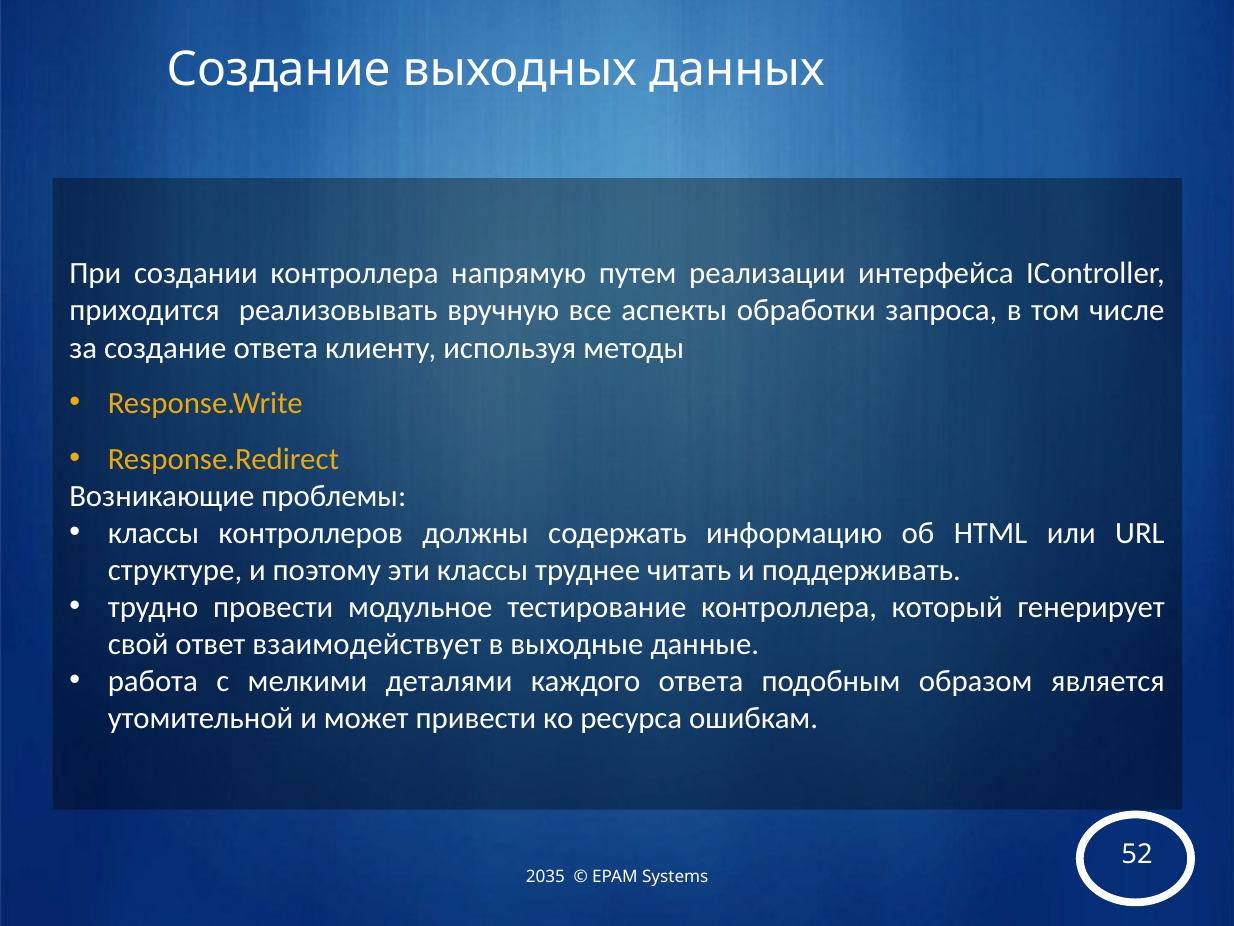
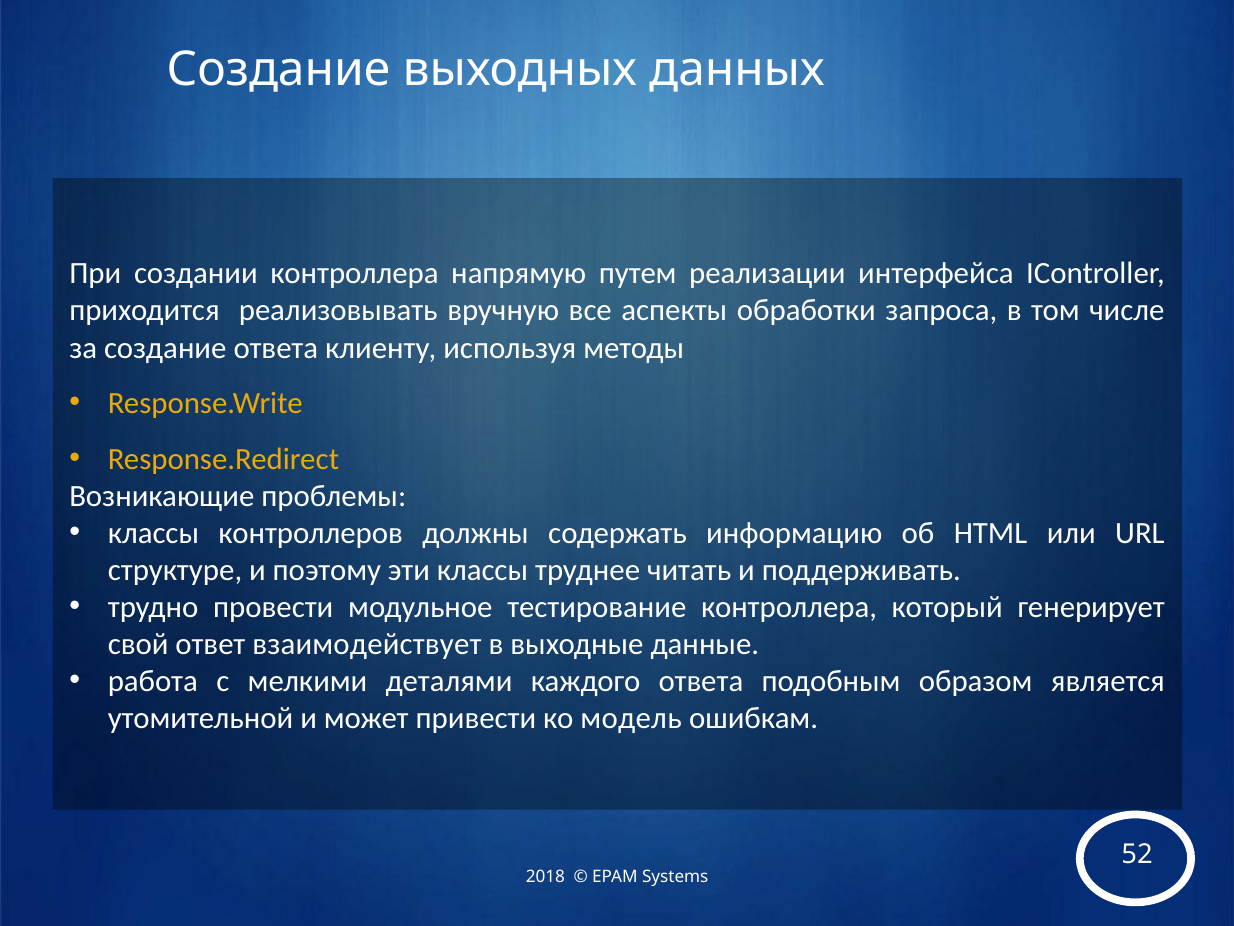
ресурса: ресурса -> модель
2035: 2035 -> 2018
